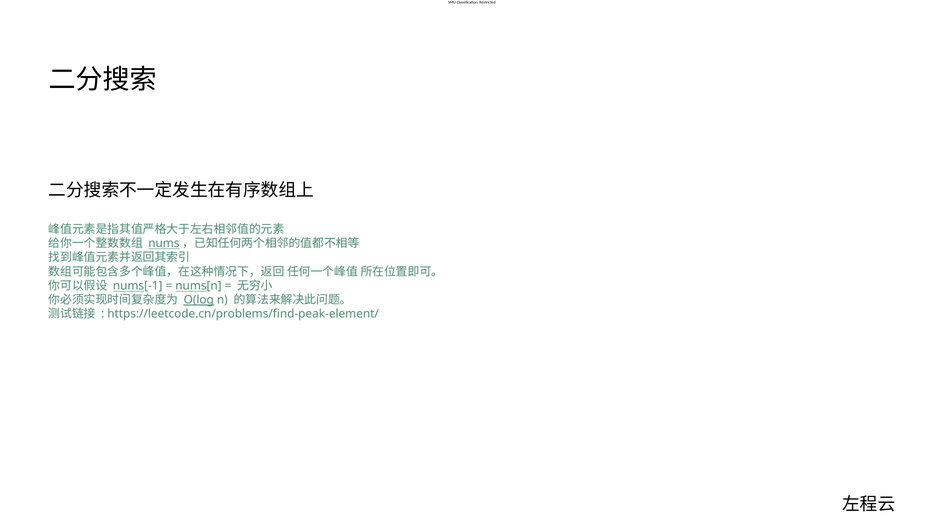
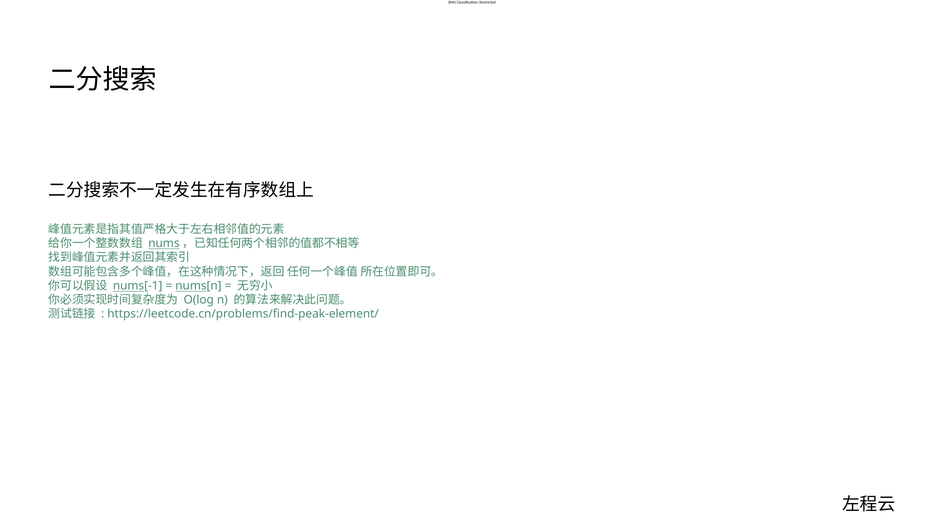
O(log underline: present -> none
